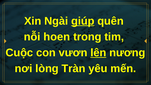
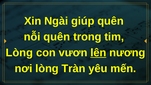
giúp underline: present -> none
nỗi hoen: hoen -> quên
Cuộc at (19, 53): Cuộc -> Lòng
